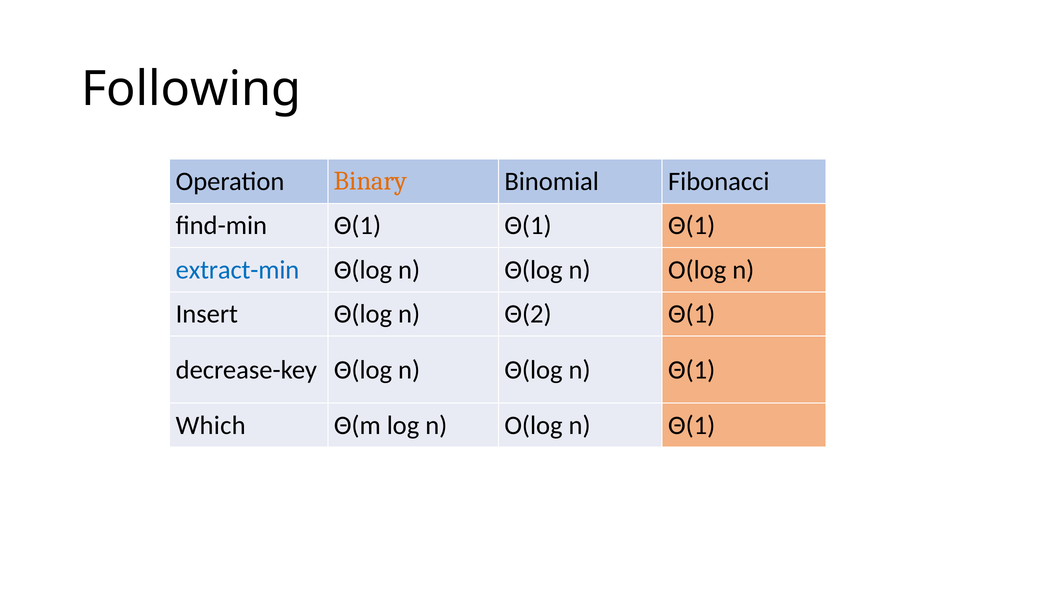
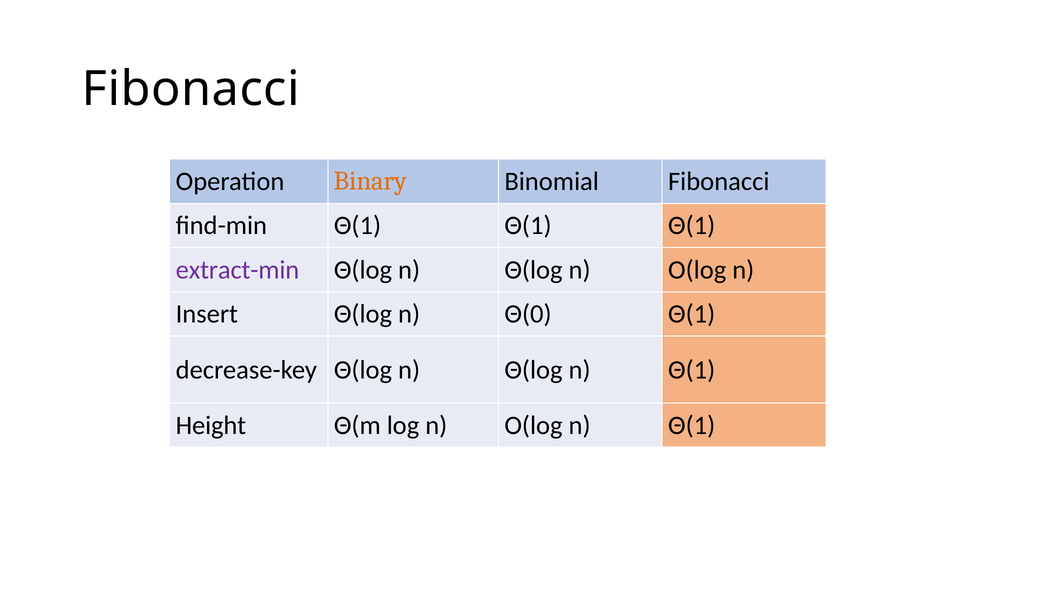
Following at (191, 89): Following -> Fibonacci
extract-min colour: blue -> purple
Θ(2: Θ(2 -> Θ(0
Which: Which -> Height
